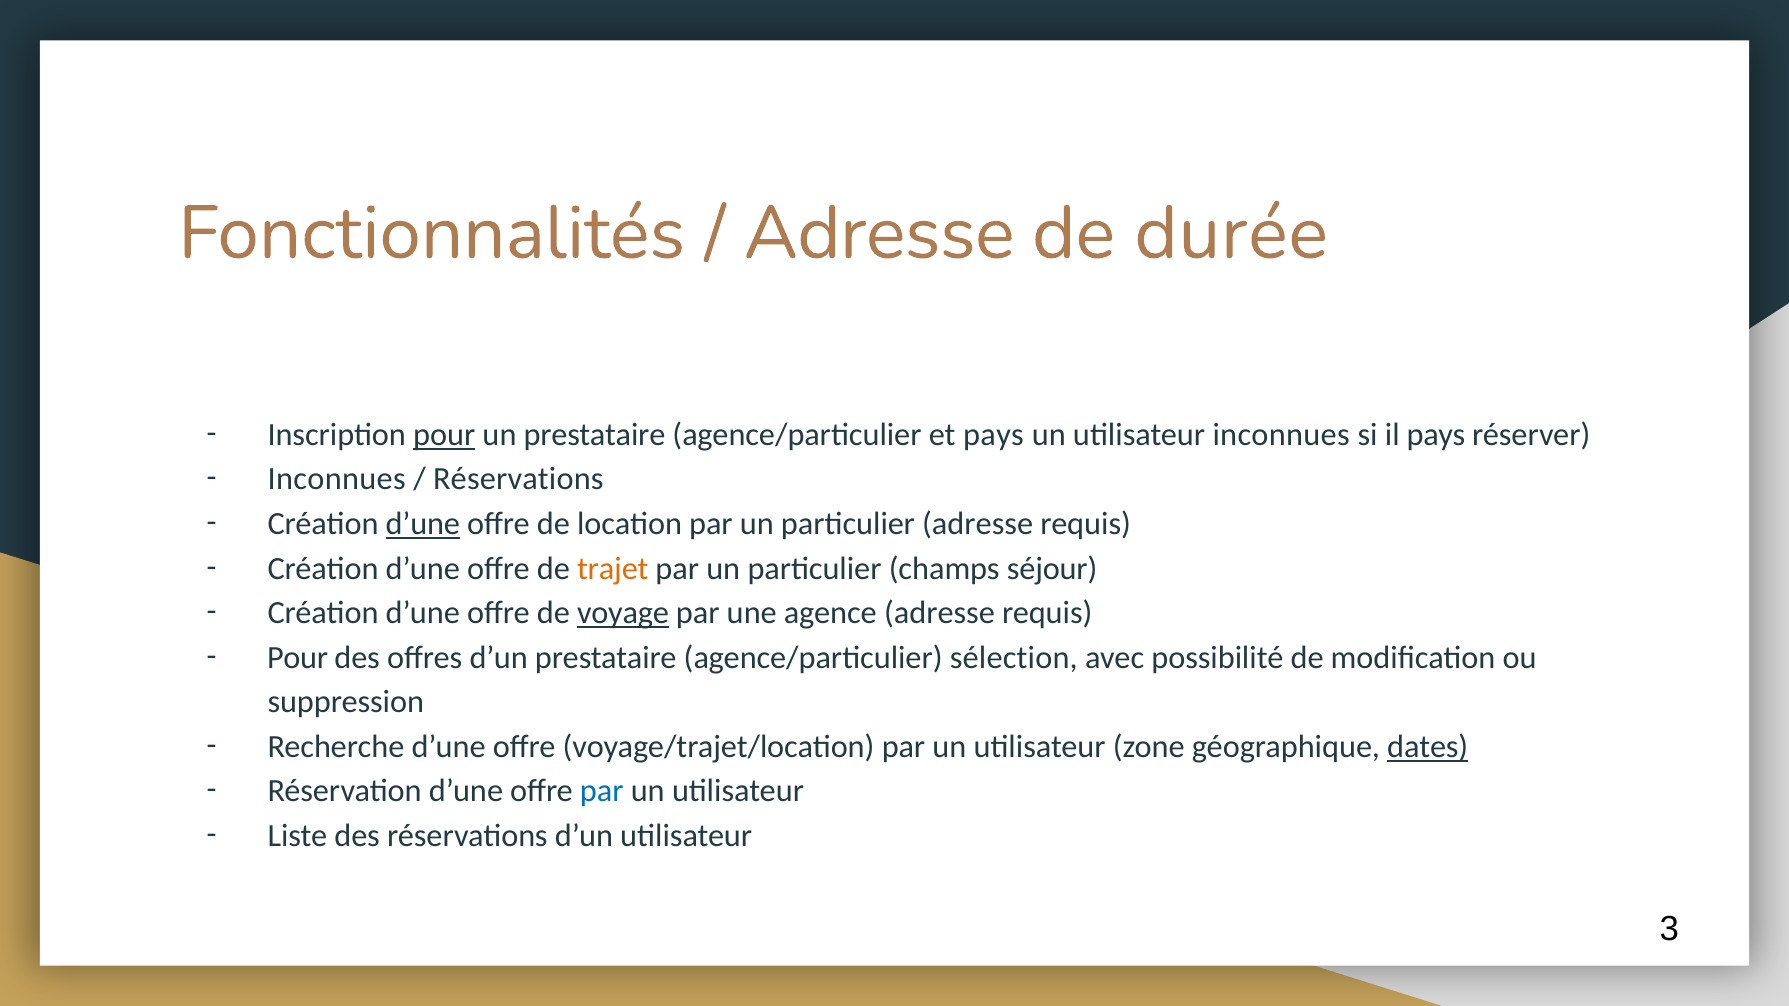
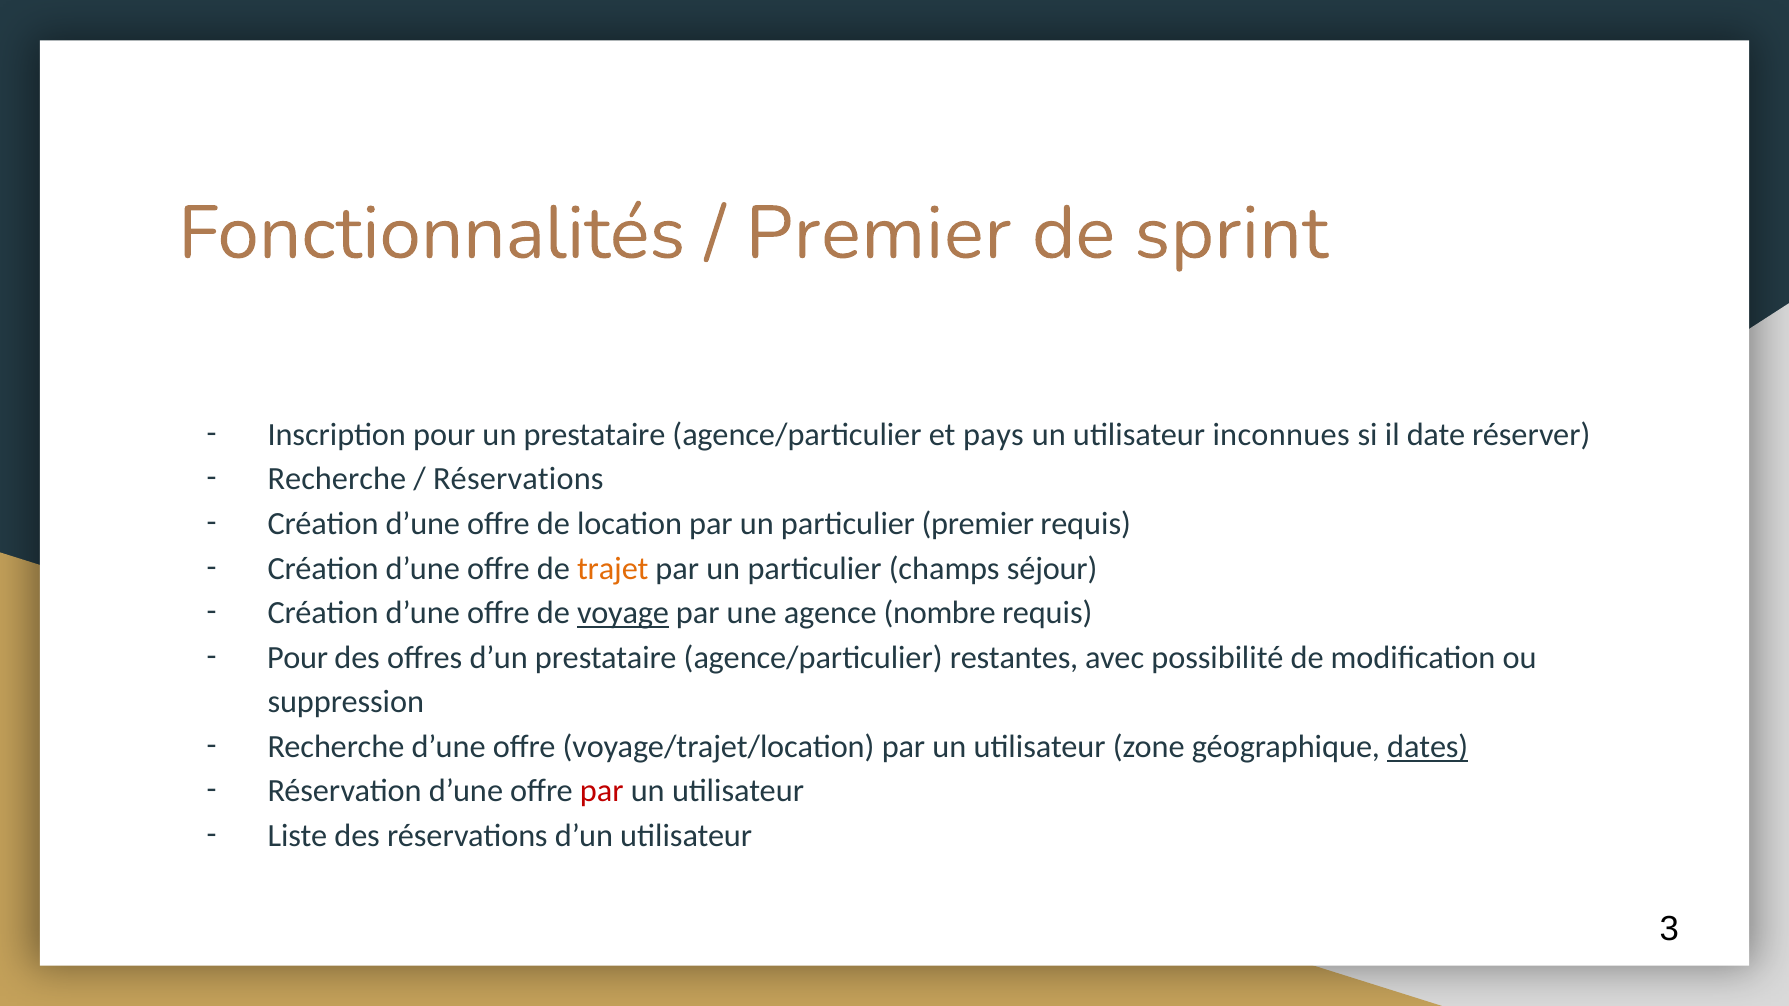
Adresse at (879, 233): Adresse -> Premier
durée: durée -> sprint
pour at (444, 435) underline: present -> none
il pays: pays -> date
Inconnues at (337, 479): Inconnues -> Recherche
d’une at (423, 524) underline: present -> none
particulier adresse: adresse -> premier
agence adresse: adresse -> nombre
sélection: sélection -> restantes
par at (602, 791) colour: blue -> red
